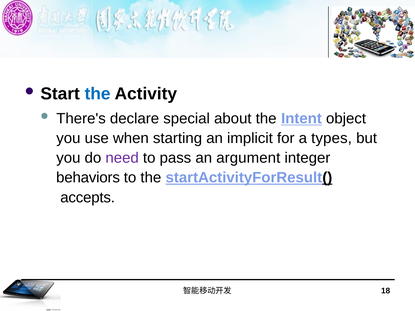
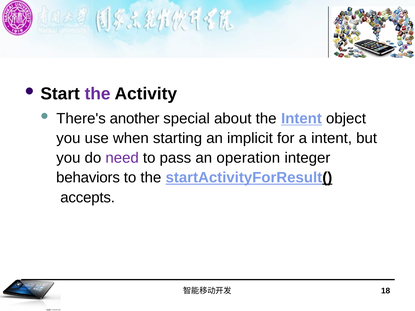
the at (98, 94) colour: blue -> purple
declare: declare -> another
a types: types -> intent
argument: argument -> operation
